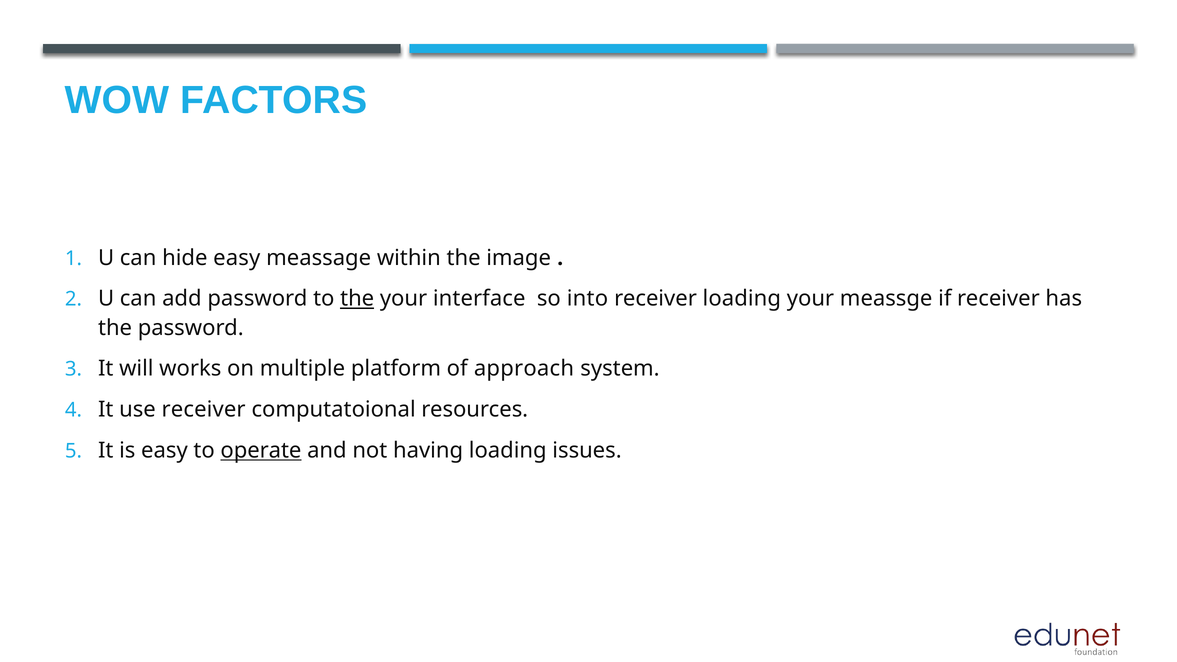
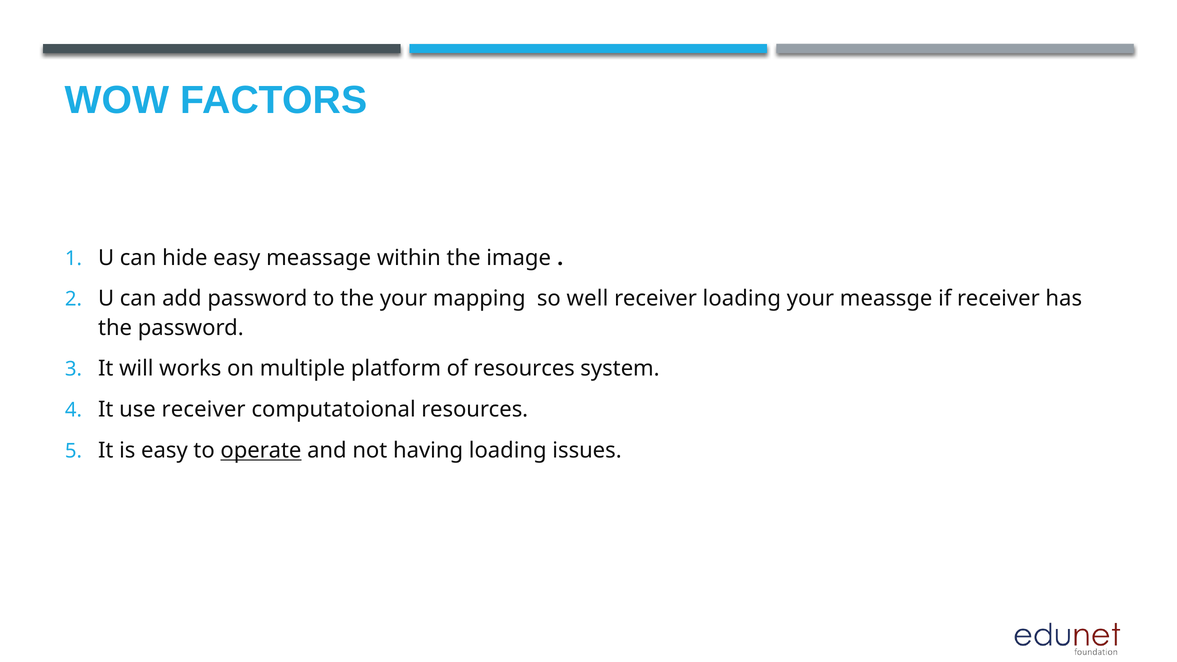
the at (357, 299) underline: present -> none
interface: interface -> mapping
into: into -> well
of approach: approach -> resources
